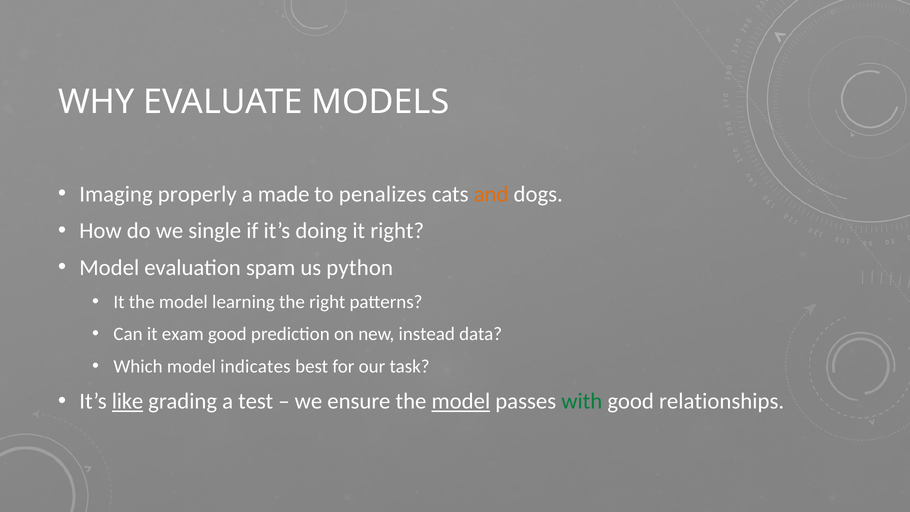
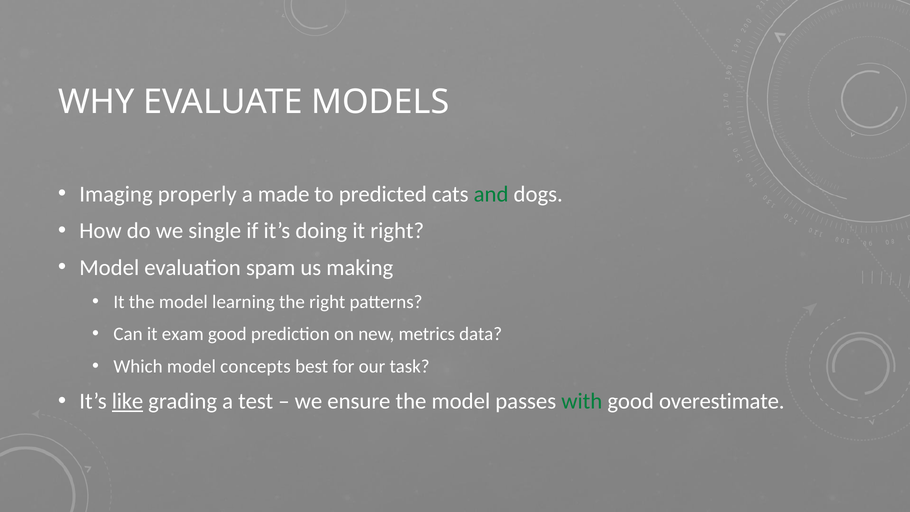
penalizes: penalizes -> predicted
and colour: orange -> green
python: python -> making
instead: instead -> metrics
indicates: indicates -> concepts
model at (461, 401) underline: present -> none
relationships: relationships -> overestimate
